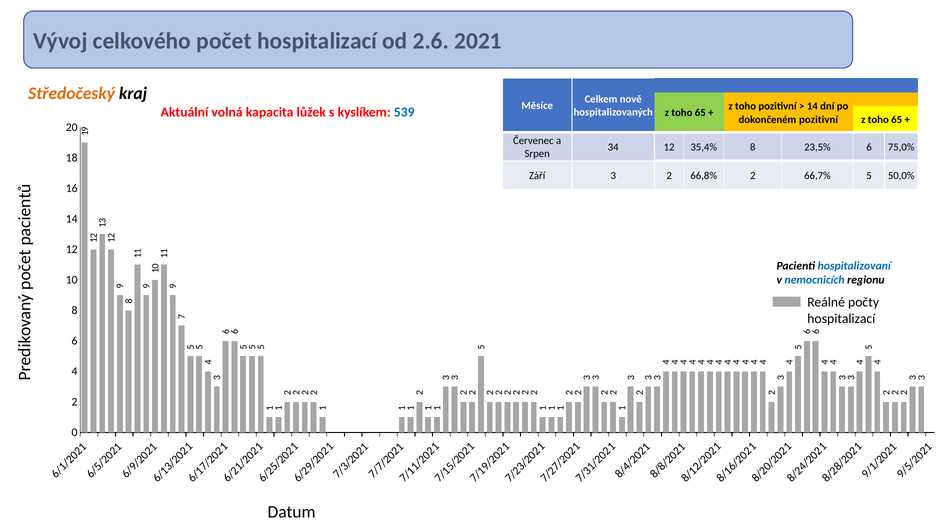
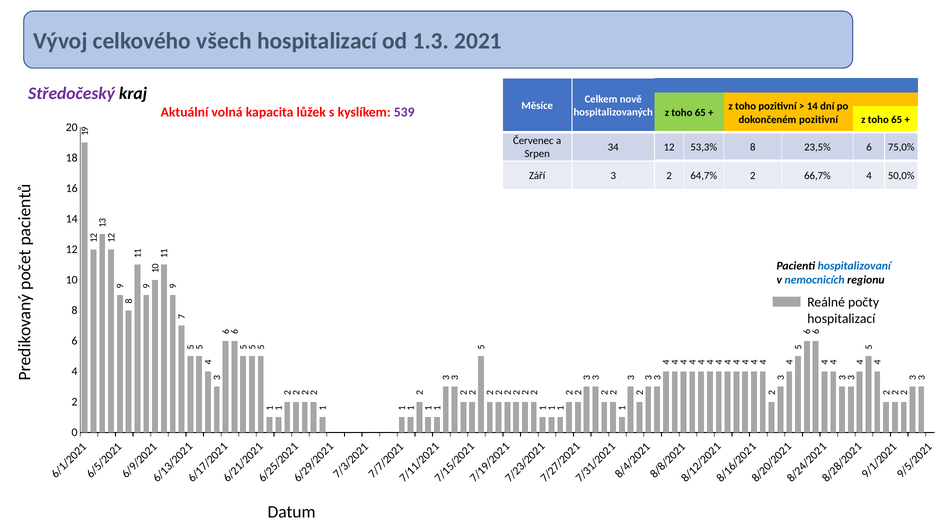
počet: počet -> všech
2.6: 2.6 -> 1.3
Středočeský colour: orange -> purple
539 colour: blue -> purple
35,4%: 35,4% -> 53,3%
66,8%: 66,8% -> 64,7%
66,7% 5: 5 -> 4
